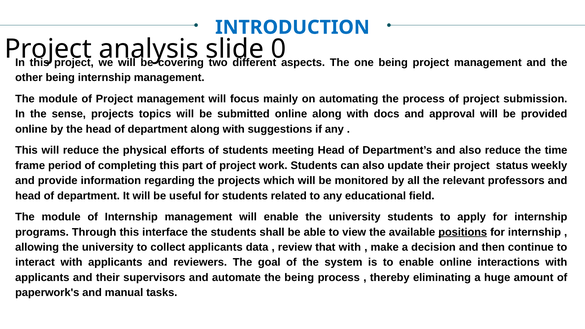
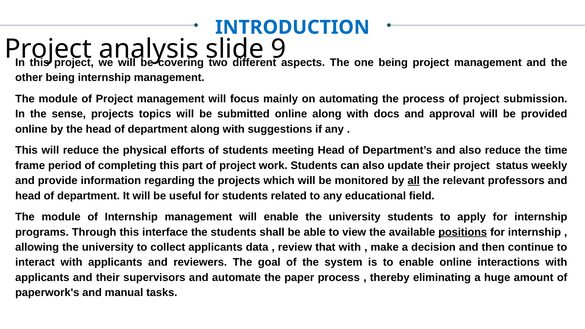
0: 0 -> 9
all underline: none -> present
the being: being -> paper
